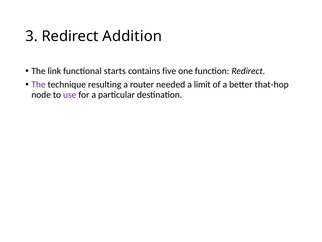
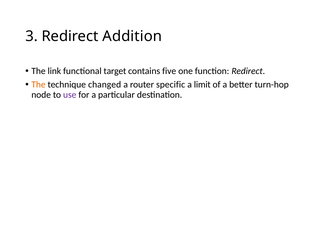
starts: starts -> target
The at (38, 84) colour: purple -> orange
resulting: resulting -> changed
needed: needed -> specific
that-hop: that-hop -> turn-hop
